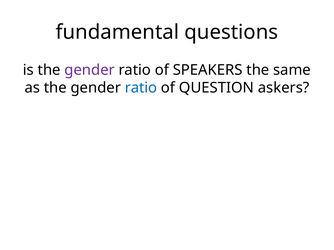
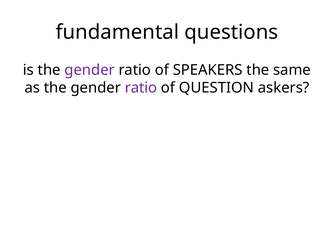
ratio at (141, 88) colour: blue -> purple
